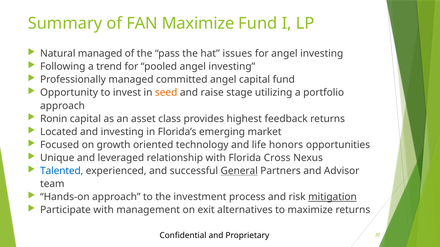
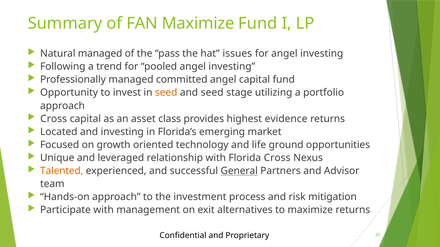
and raise: raise -> seed
Ronin at (54, 119): Ronin -> Cross
feedback: feedback -> evidence
honors: honors -> ground
Talented colour: blue -> orange
mitigation underline: present -> none
